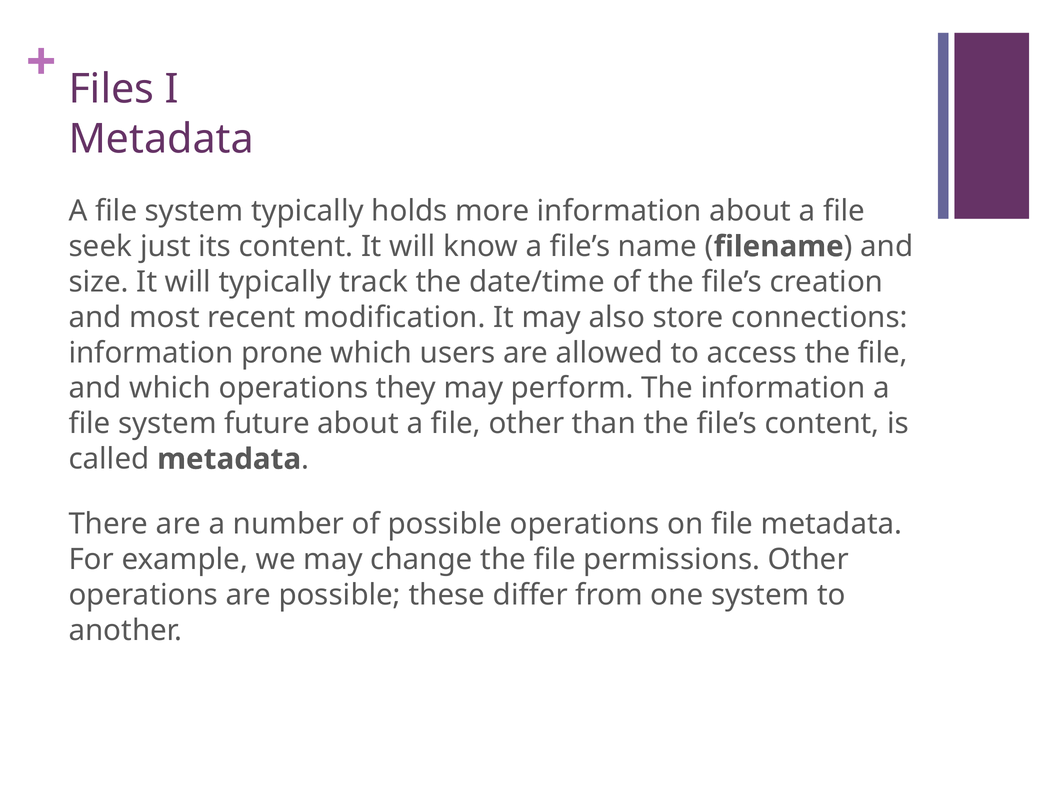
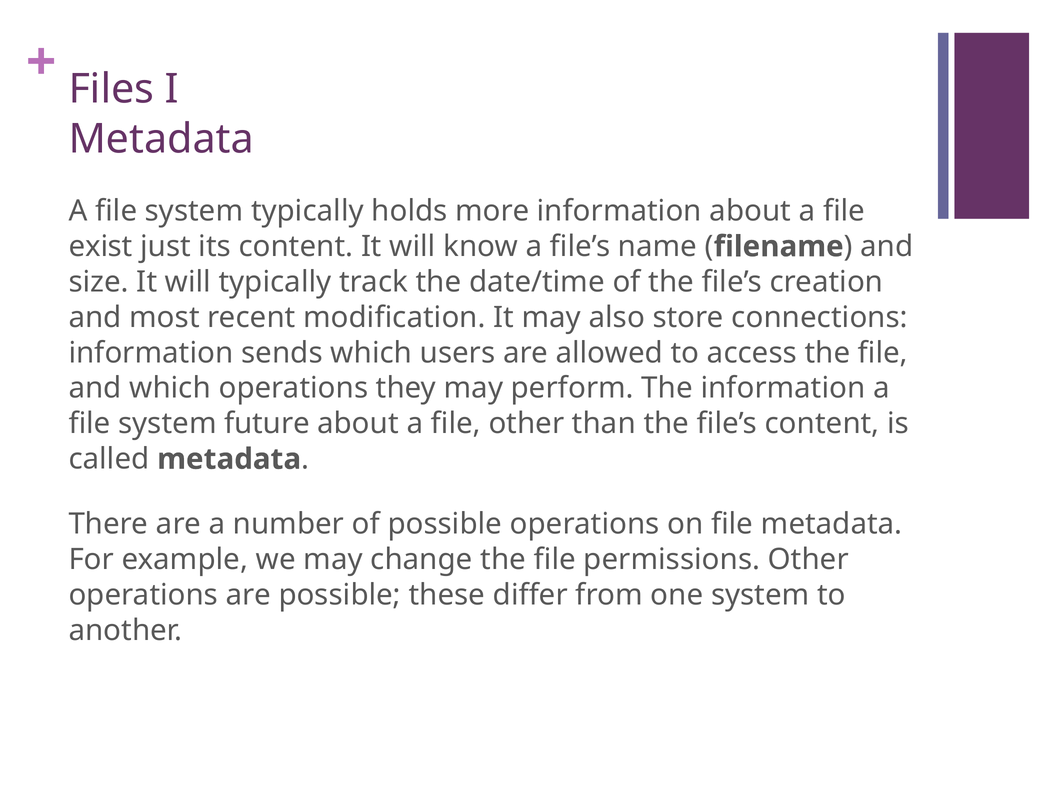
seek: seek -> exist
prone: prone -> sends
